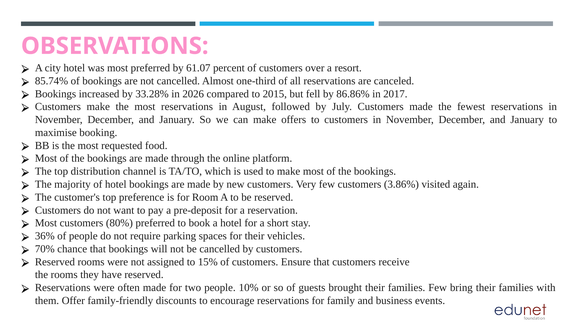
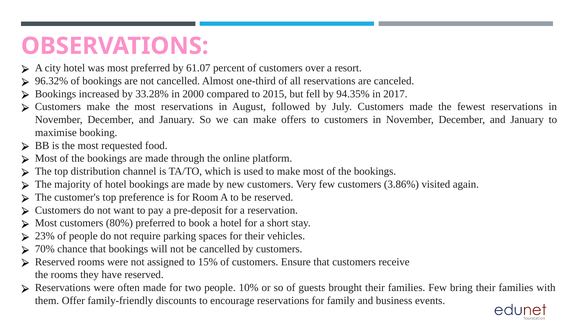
85.74%: 85.74% -> 96.32%
2026: 2026 -> 2000
86.86%: 86.86% -> 94.35%
36%: 36% -> 23%
